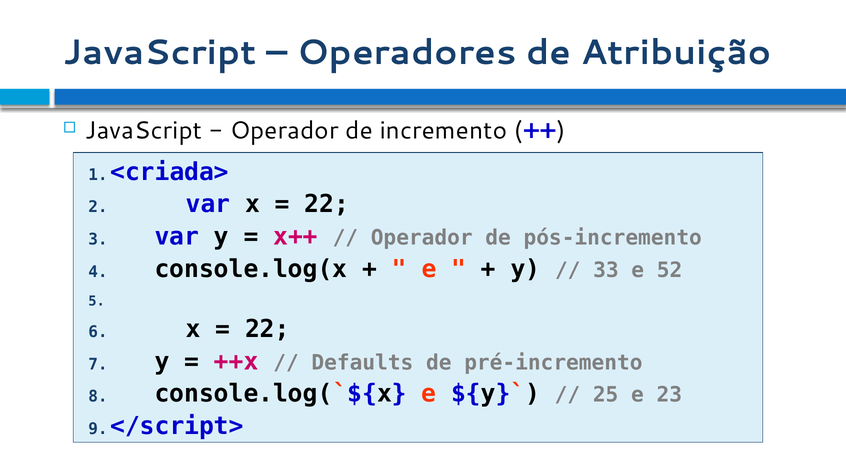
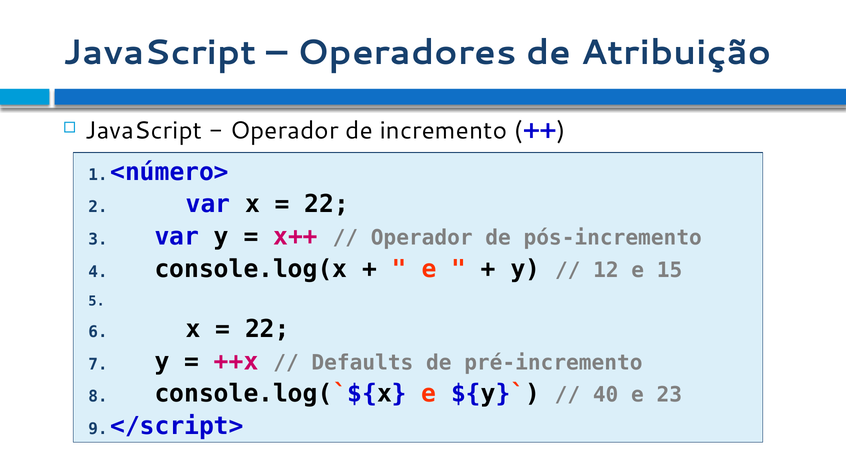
<criada>: <criada> -> <número>
33: 33 -> 12
52: 52 -> 15
25: 25 -> 40
